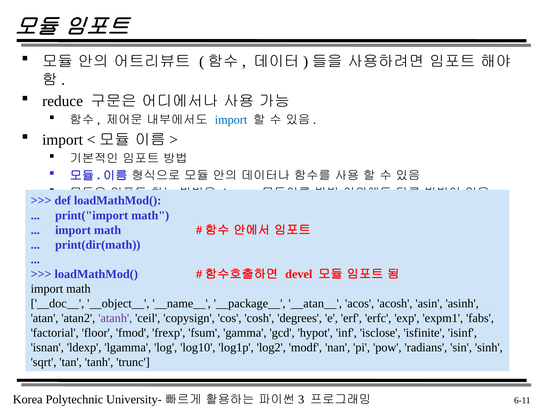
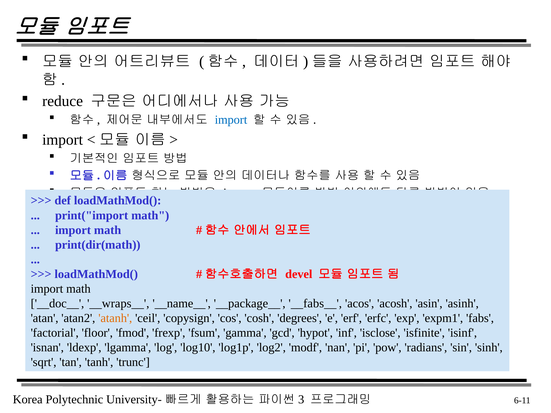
__object__: __object__ -> __wraps__
__atan__: __atan__ -> __fabs__
atanh colour: purple -> orange
